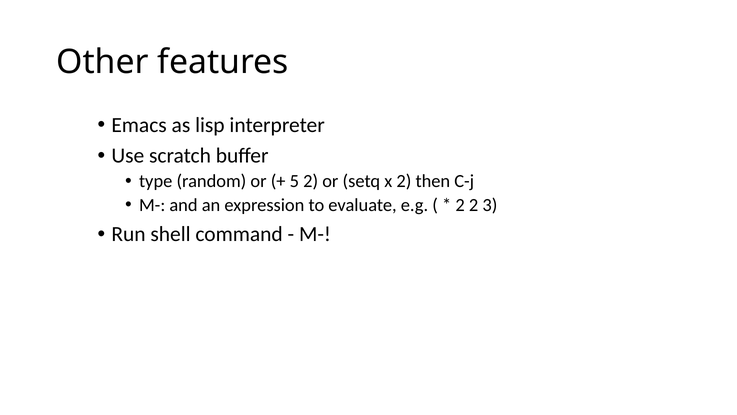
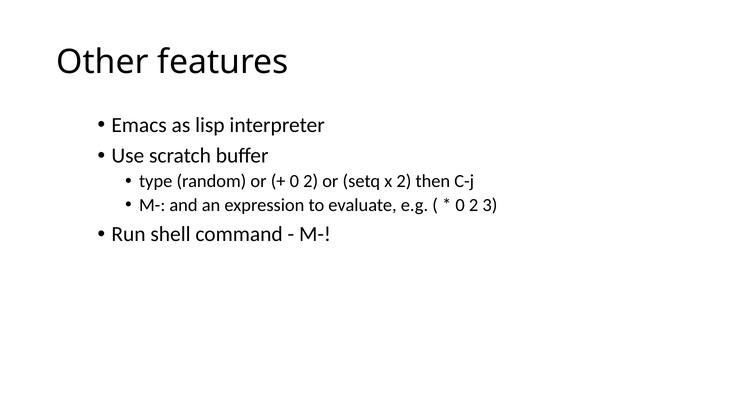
5 at (294, 181): 5 -> 0
2 at (460, 205): 2 -> 0
